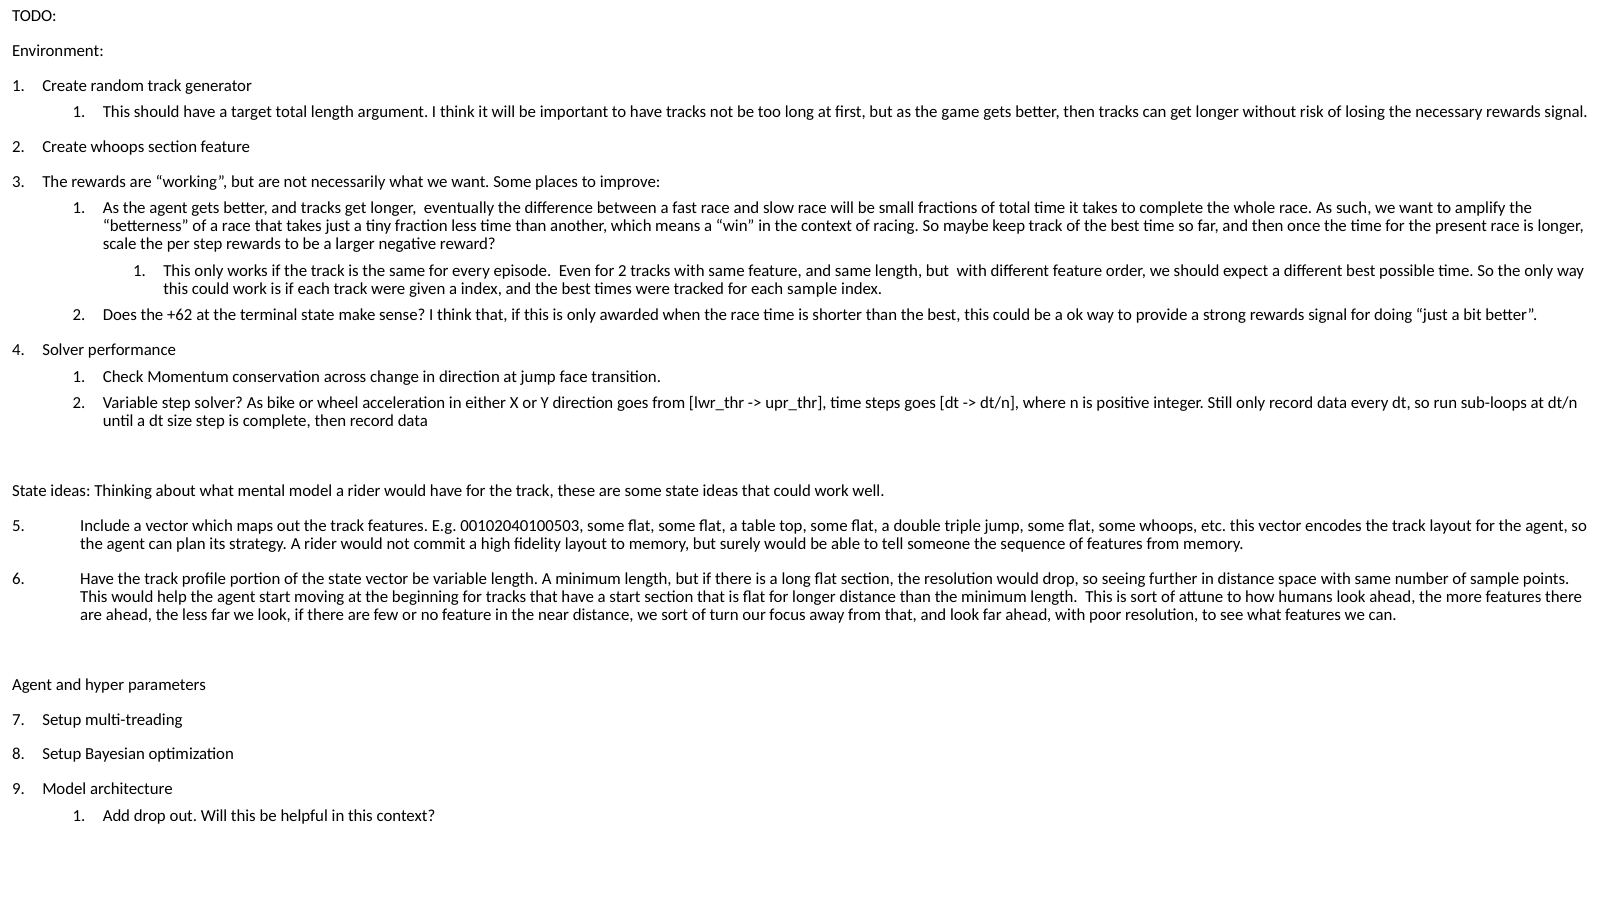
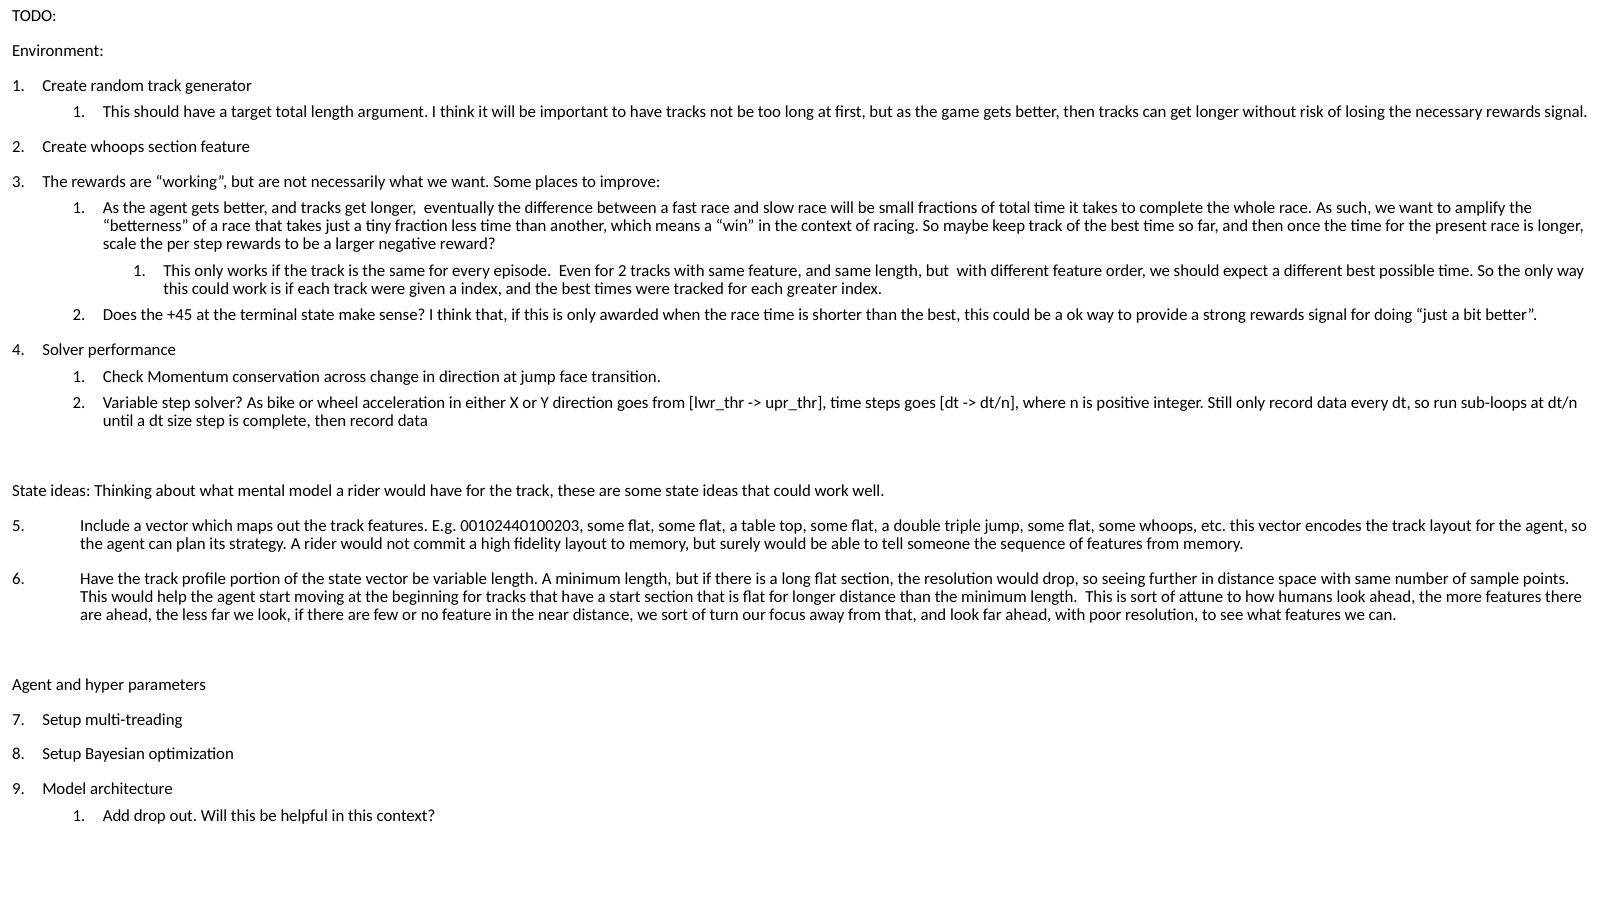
each sample: sample -> greater
+62: +62 -> +45
00102040100503: 00102040100503 -> 00102440100203
